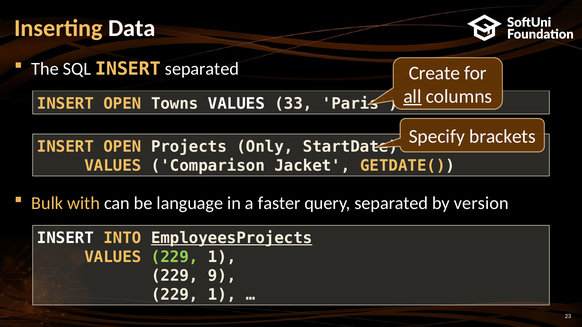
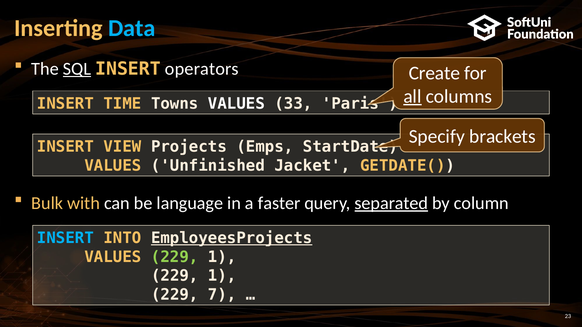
Data colour: white -> light blue
SQL underline: none -> present
INSERT separated: separated -> operators
OPEN at (122, 104): OPEN -> TIME
OPEN at (122, 147): OPEN -> VIEW
Only: Only -> Emps
Comparison: Comparison -> Unfinished
separated at (391, 204) underline: none -> present
version: version -> column
INSERT at (65, 238) colour: white -> light blue
9 at (222, 276): 9 -> 1
1 at (222, 295): 1 -> 7
